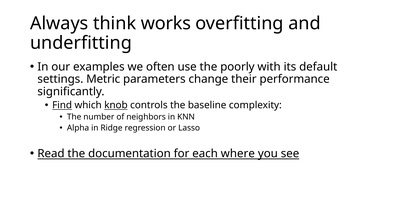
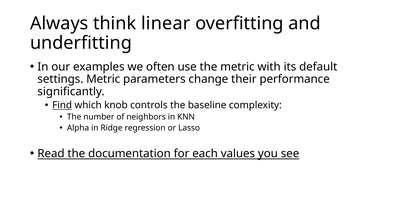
works: works -> linear
the poorly: poorly -> metric
knob underline: present -> none
where: where -> values
